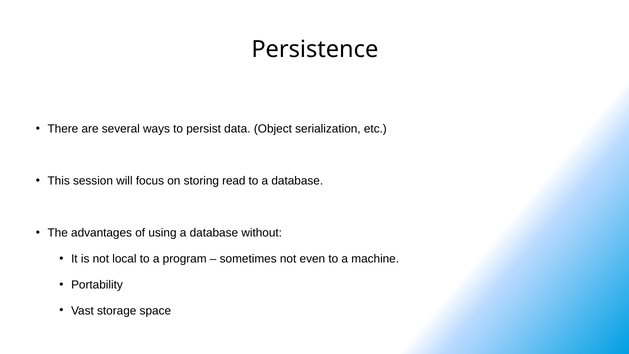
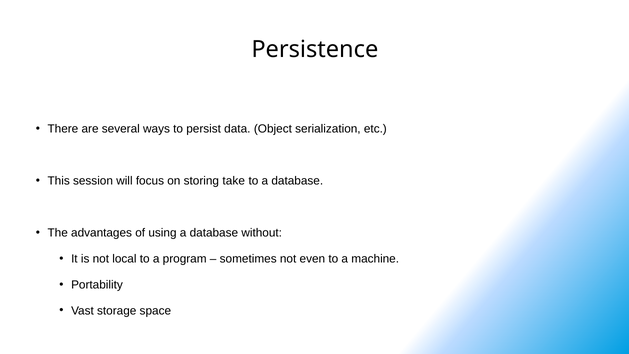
read: read -> take
